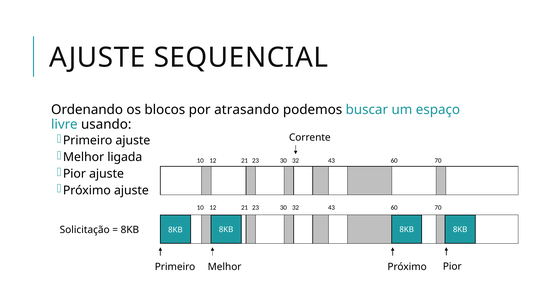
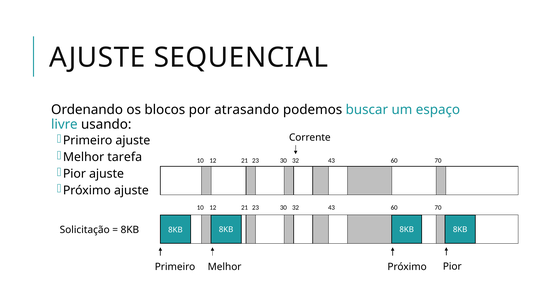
ligada: ligada -> tarefa
